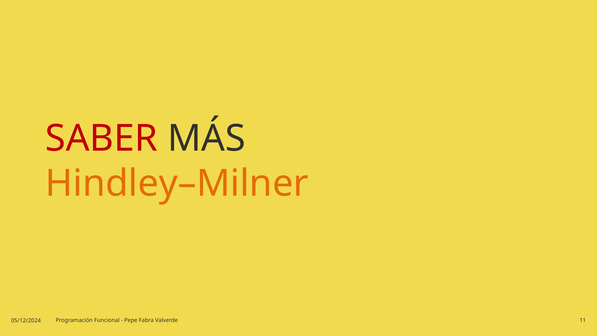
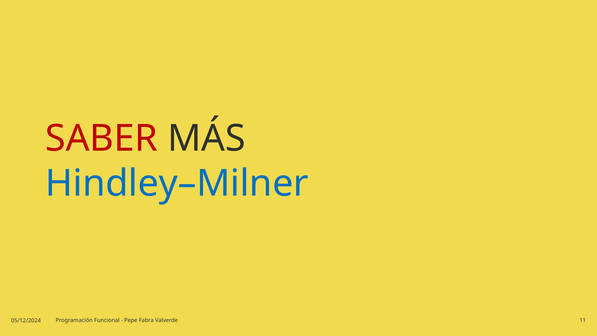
Hindley–Milner colour: orange -> blue
